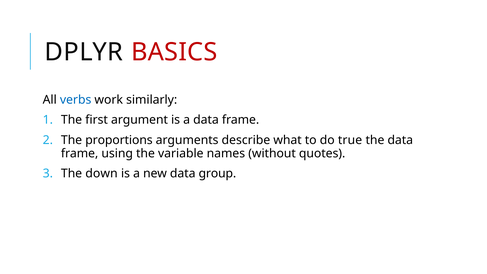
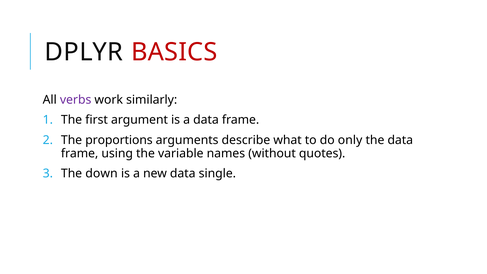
verbs colour: blue -> purple
true: true -> only
group: group -> single
